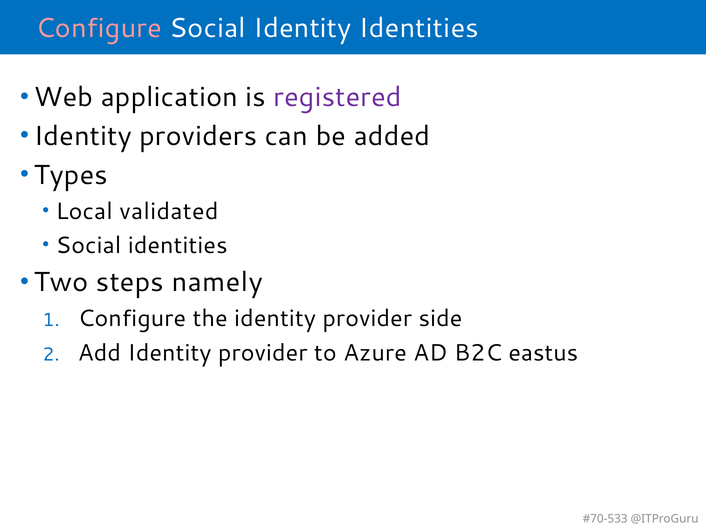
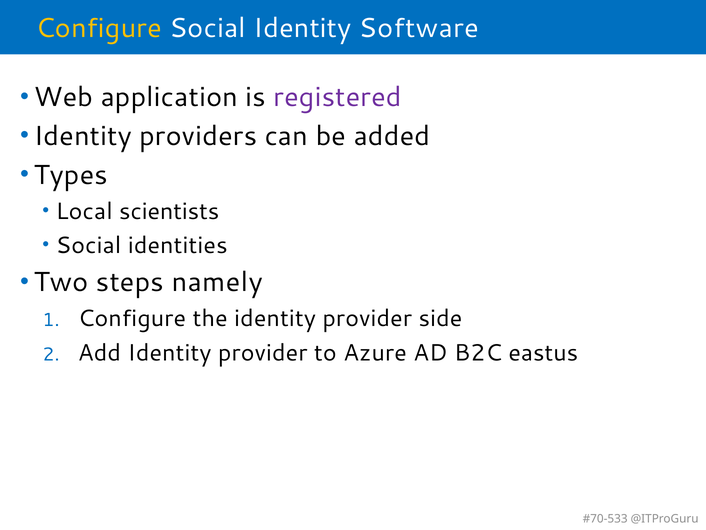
Configure at (99, 28) colour: pink -> yellow
Identity Identities: Identities -> Software
validated: validated -> scientists
